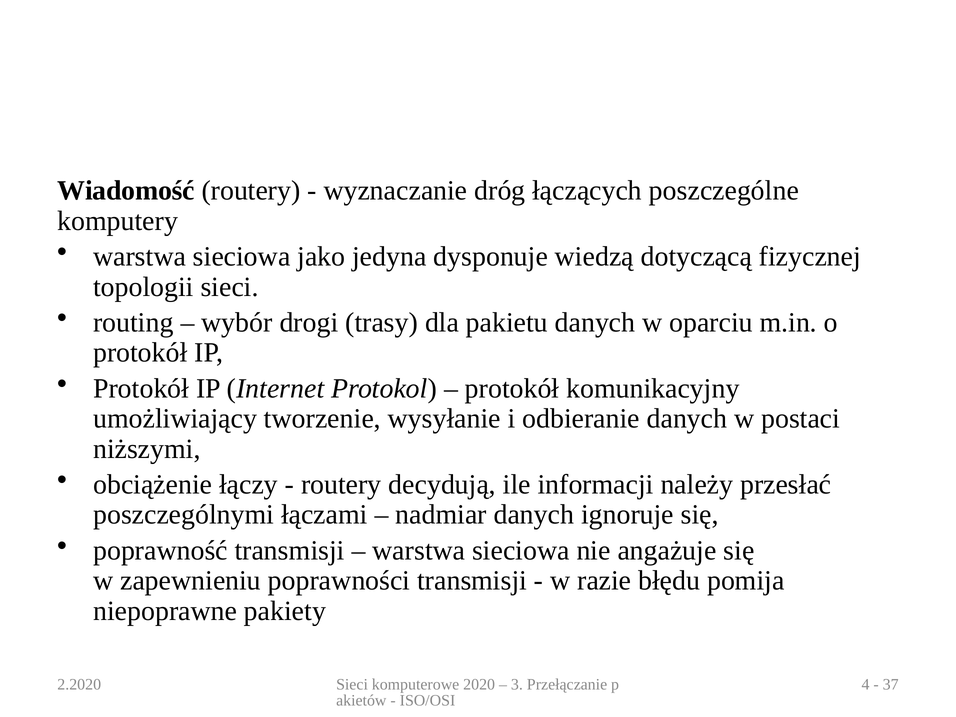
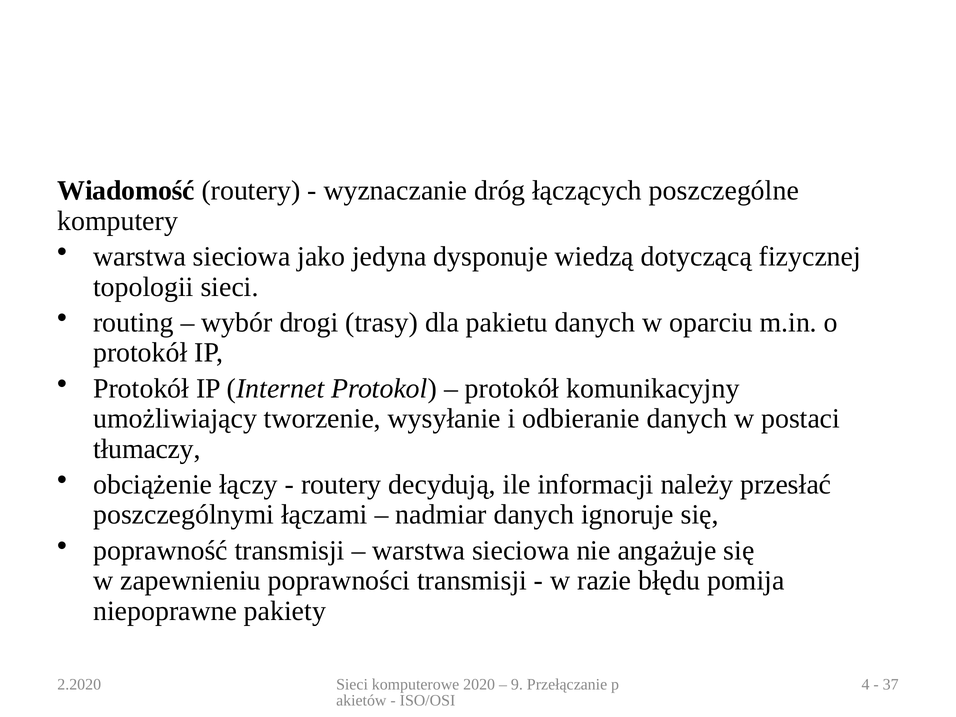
niższymi: niższymi -> tłumaczy
3: 3 -> 9
